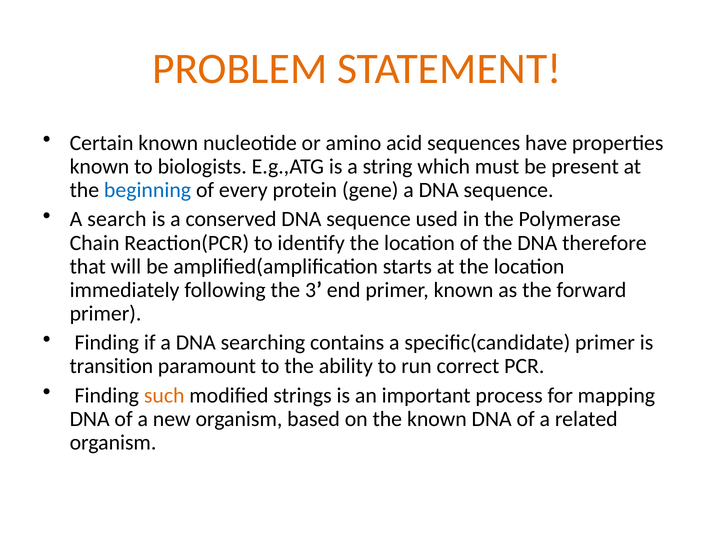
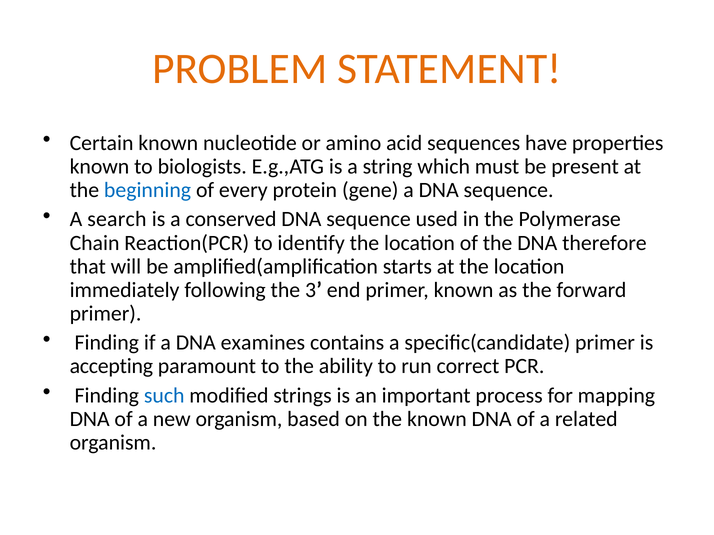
searching: searching -> examines
transition: transition -> accepting
such colour: orange -> blue
